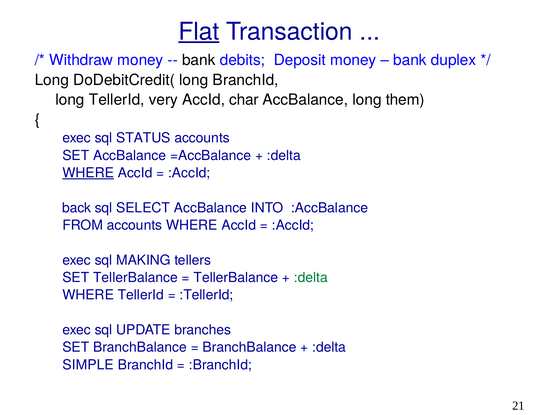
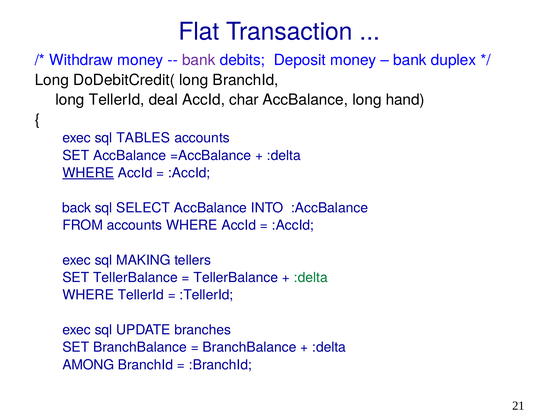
Flat underline: present -> none
bank at (199, 60) colour: black -> purple
very: very -> deal
them: them -> hand
STATUS: STATUS -> TABLES
SIMPLE: SIMPLE -> AMONG
